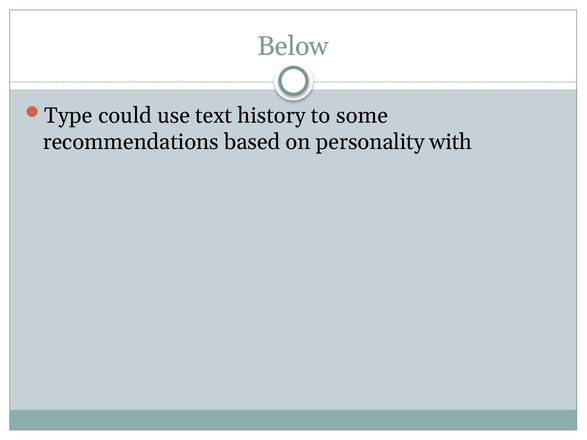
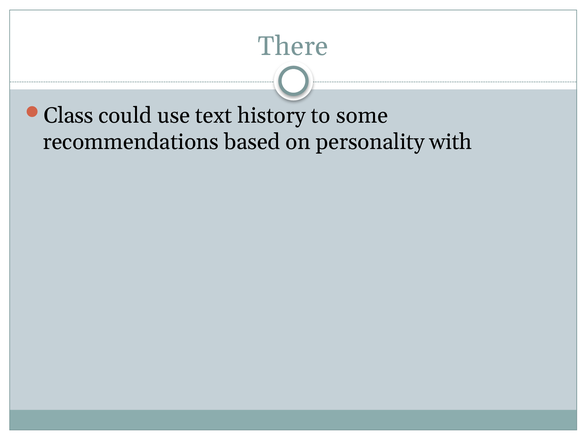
Below: Below -> There
Type: Type -> Class
